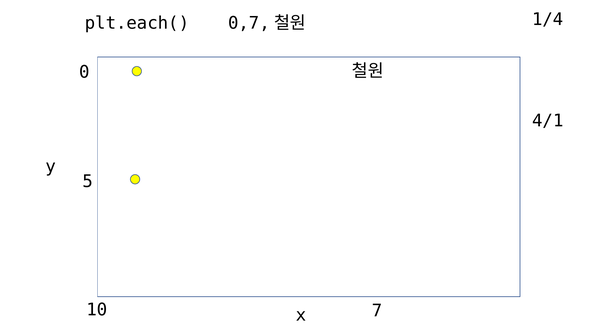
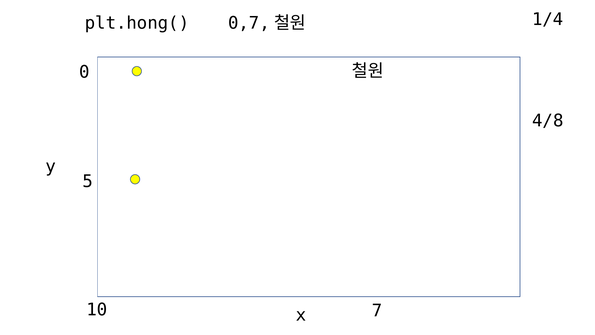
plt.each(: plt.each( -> plt.hong(
4/1: 4/1 -> 4/8
